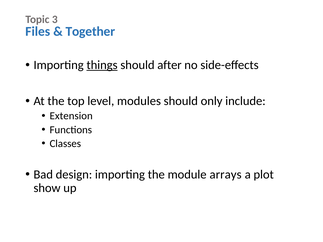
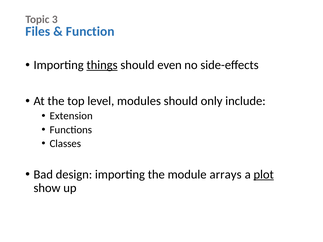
Together: Together -> Function
after: after -> even
plot underline: none -> present
